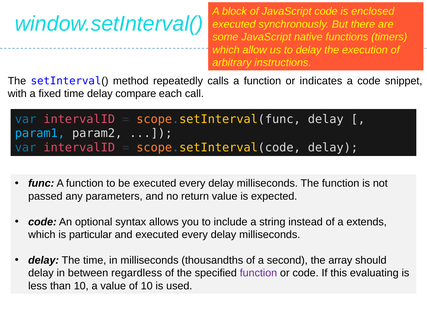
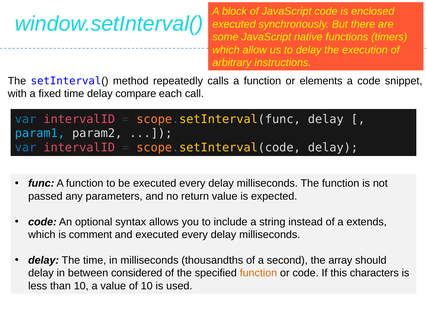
indicates: indicates -> elements
particular: particular -> comment
regardless: regardless -> considered
function at (258, 273) colour: purple -> orange
evaluating: evaluating -> characters
